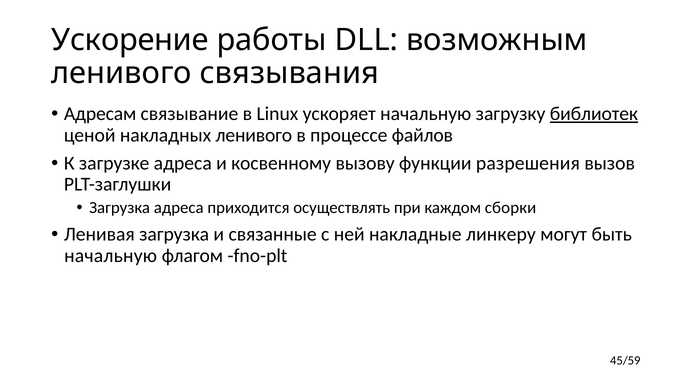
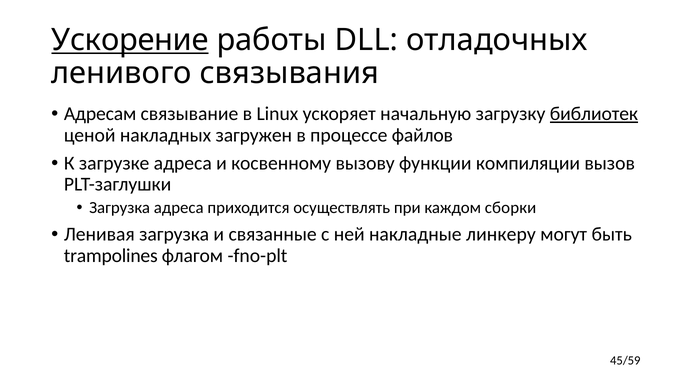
Ускорение underline: none -> present
возможным: возможным -> отладочных
накладных ленивого: ленивого -> загружен
разрешения: разрешения -> компиляции
начальную at (111, 255): начальную -> trampolines
